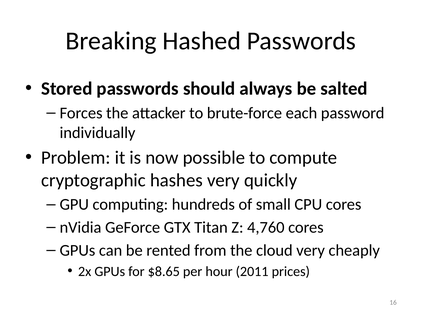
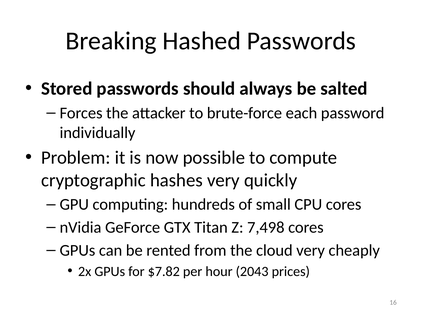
4,760: 4,760 -> 7,498
$8.65: $8.65 -> $7.82
2011: 2011 -> 2043
